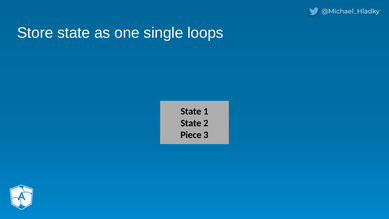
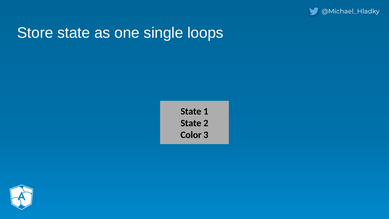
Piece: Piece -> Color
